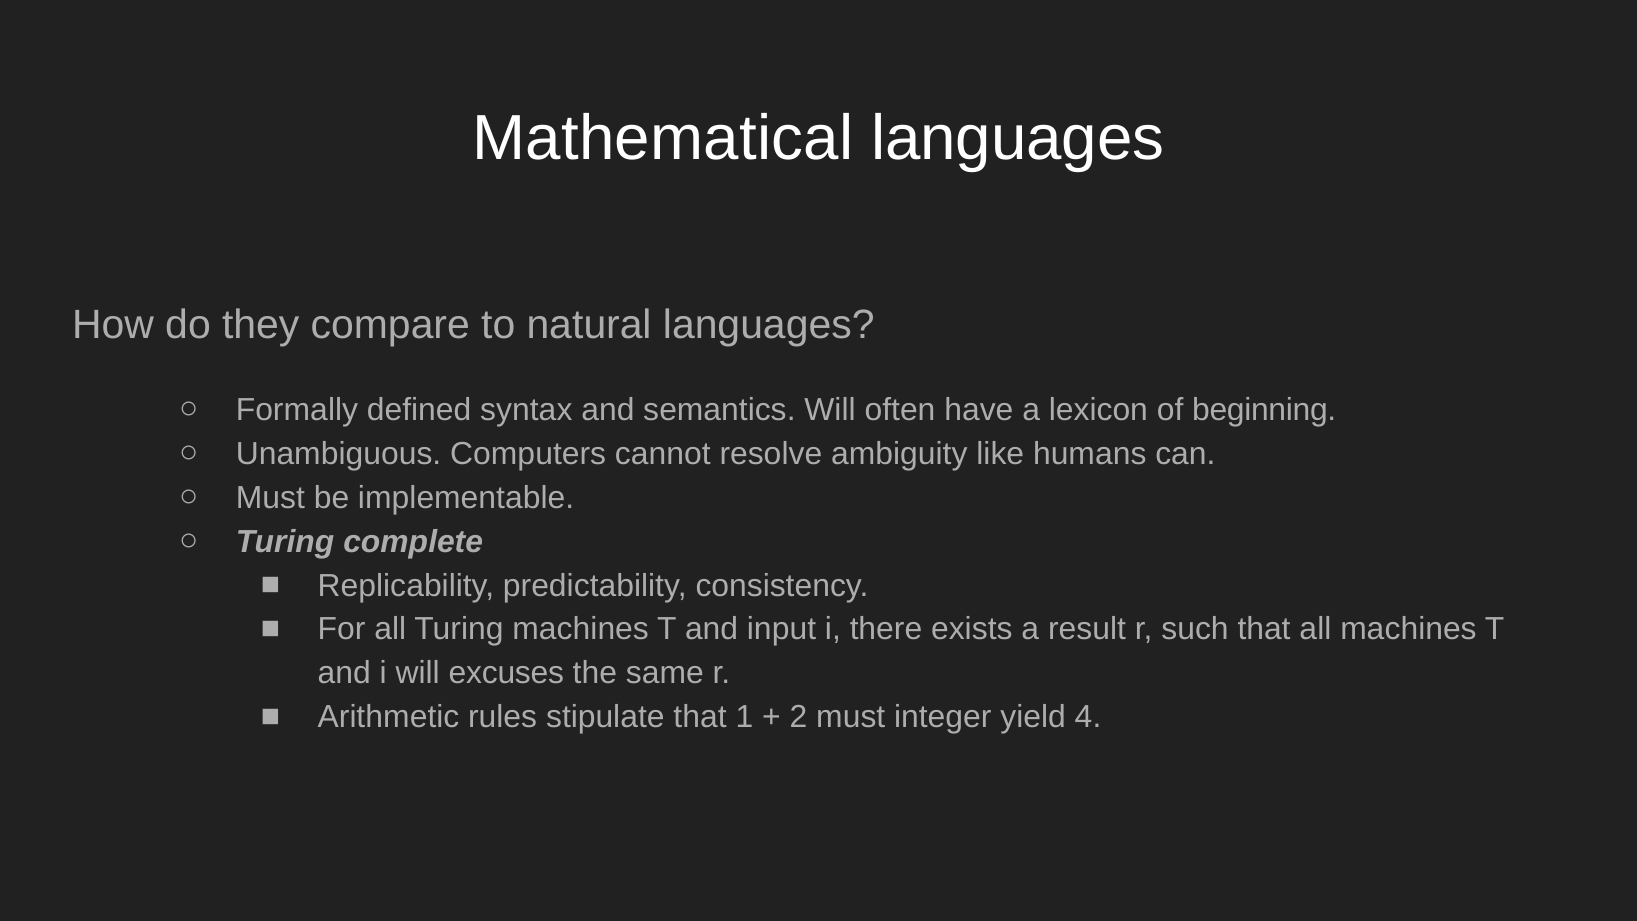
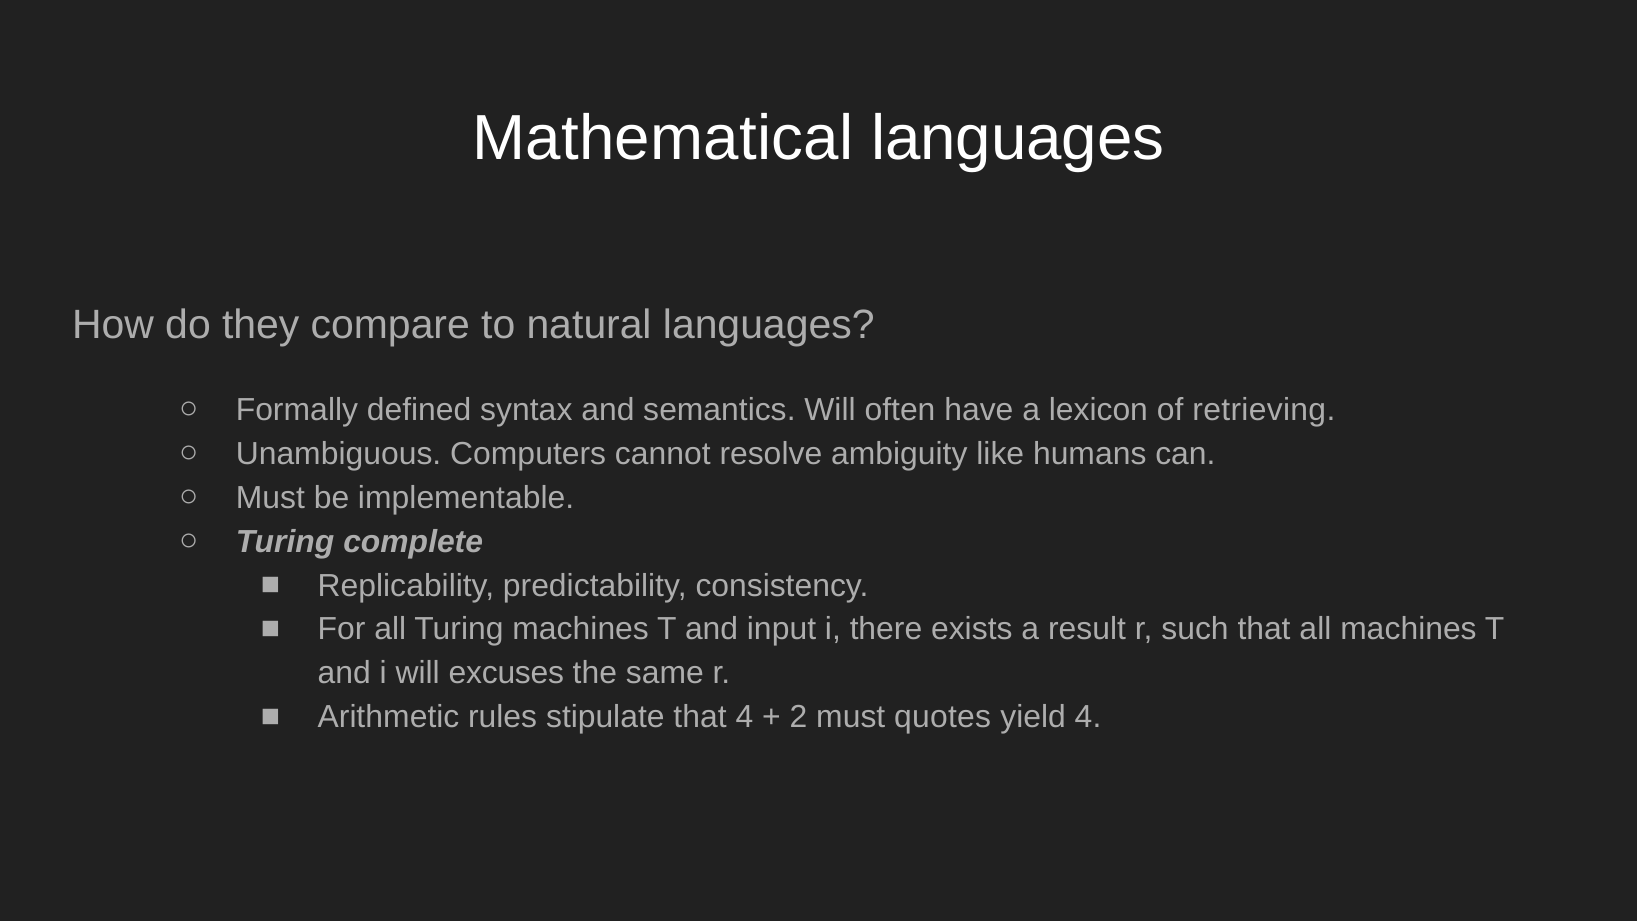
beginning: beginning -> retrieving
that 1: 1 -> 4
integer: integer -> quotes
